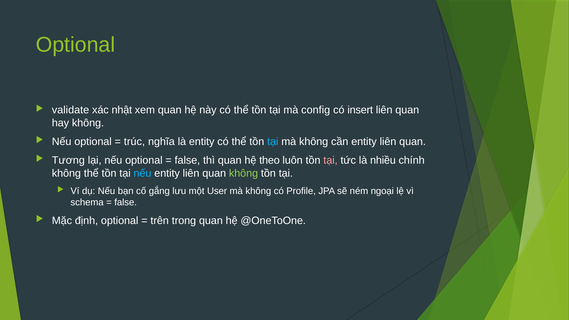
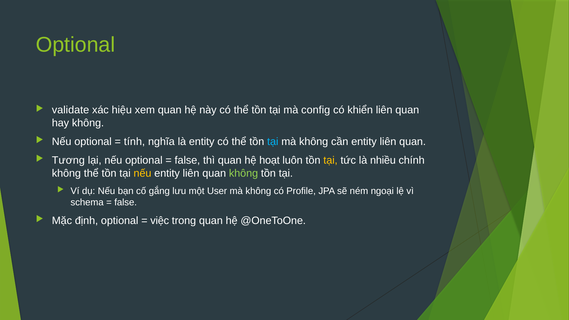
nhật: nhật -> hiệu
insert: insert -> khiển
trúc: trúc -> tính
theo: theo -> hoạt
tại at (330, 160) colour: pink -> yellow
nếu at (142, 173) colour: light blue -> yellow
trên: trên -> việc
